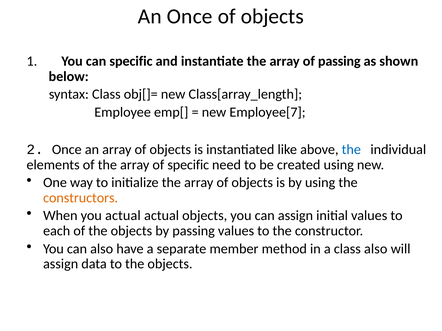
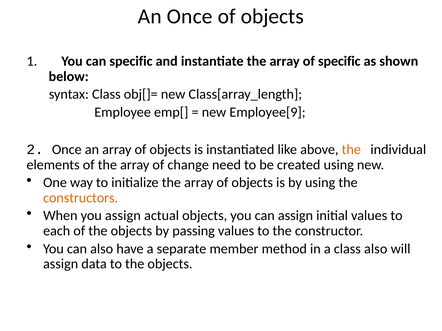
of passing: passing -> specific
Employee[7: Employee[7 -> Employee[9
the at (351, 150) colour: blue -> orange
of specific: specific -> change
you actual: actual -> assign
